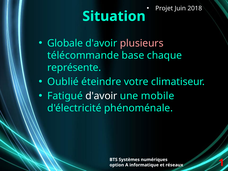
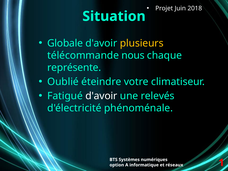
plusieurs colour: pink -> yellow
base: base -> nous
mobile: mobile -> relevés
